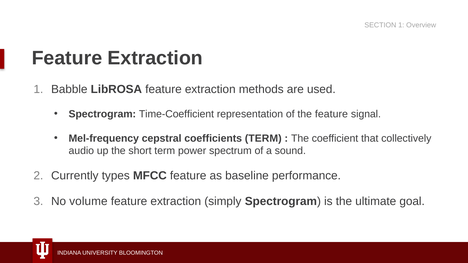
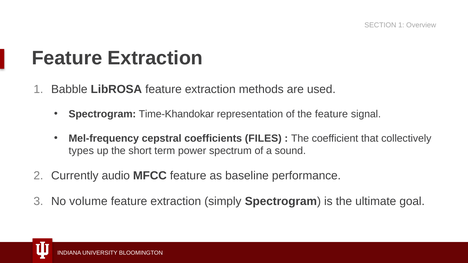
Time-Coefficient: Time-Coefficient -> Time-Khandokar
coefficients TERM: TERM -> FILES
audio: audio -> types
types: types -> audio
